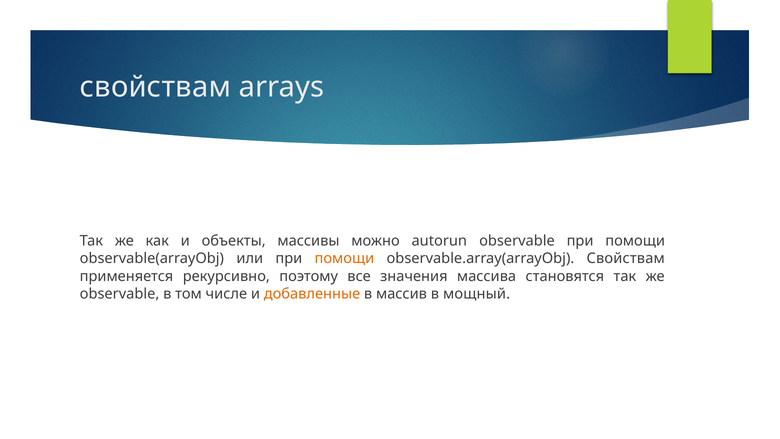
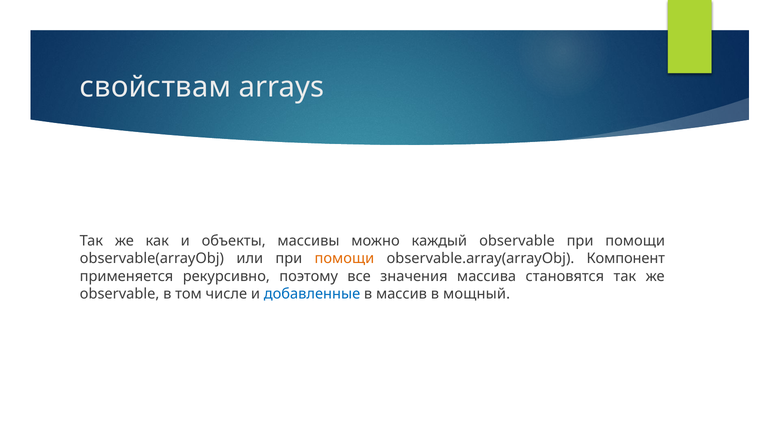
autorun: autorun -> каждый
observable.array(arrayObj Свойствам: Свойствам -> Компонент
добавленные colour: orange -> blue
